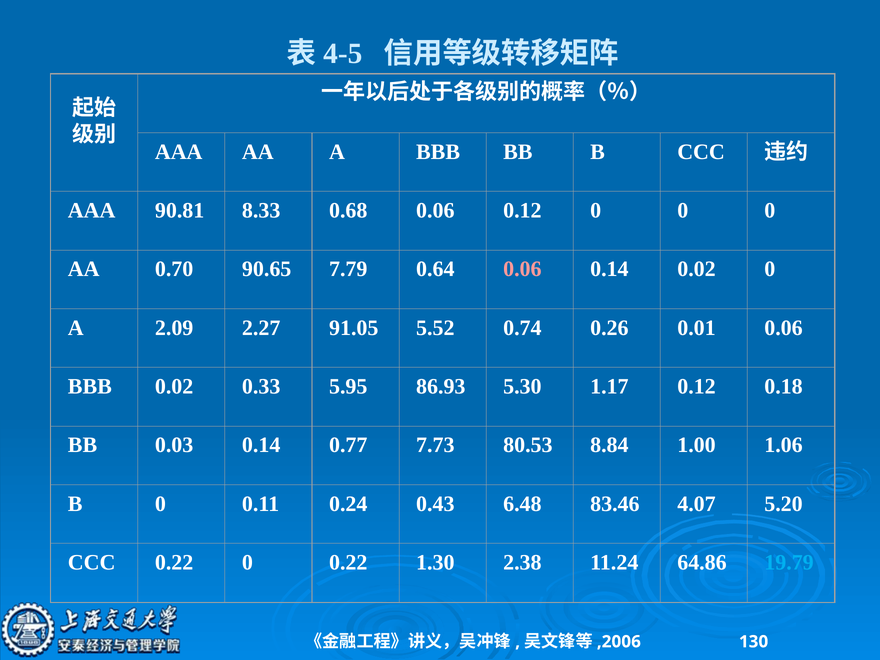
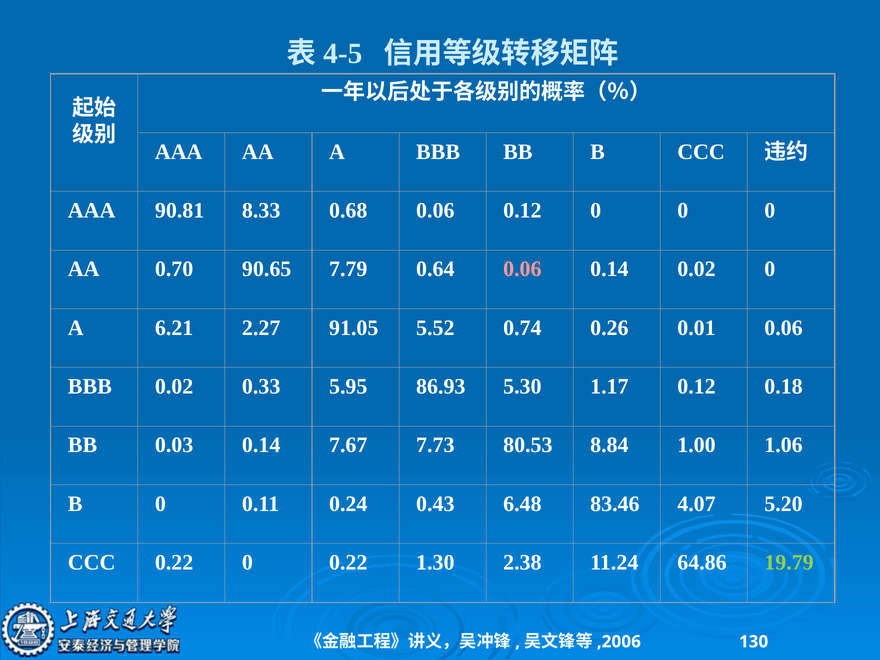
2.09: 2.09 -> 6.21
0.77: 0.77 -> 7.67
19.79 colour: light blue -> light green
